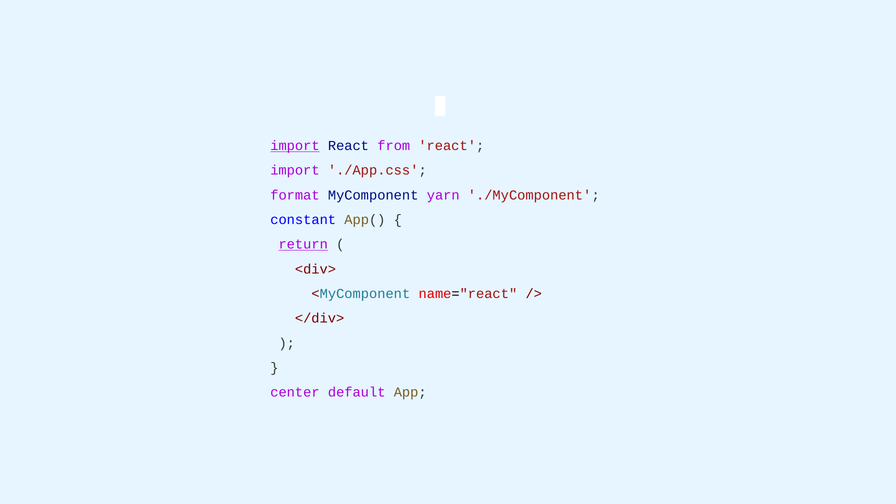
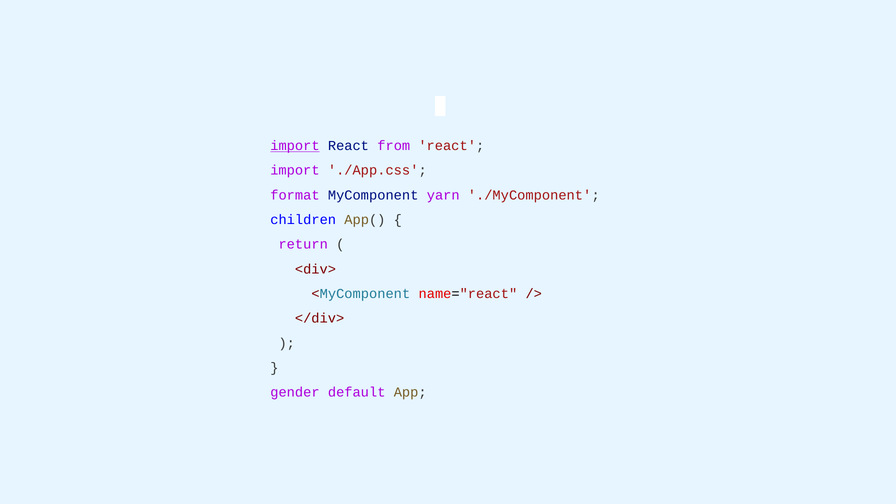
constant: constant -> children
return underline: present -> none
center: center -> gender
